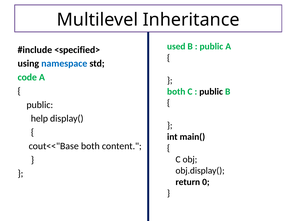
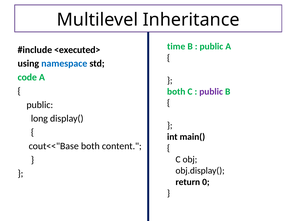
used: used -> time
<specified>: <specified> -> <executed>
public at (211, 91) colour: black -> purple
help: help -> long
